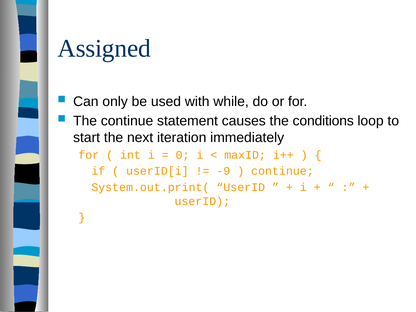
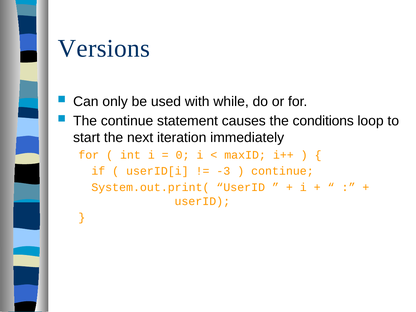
Assigned: Assigned -> Versions
-9: -9 -> -3
